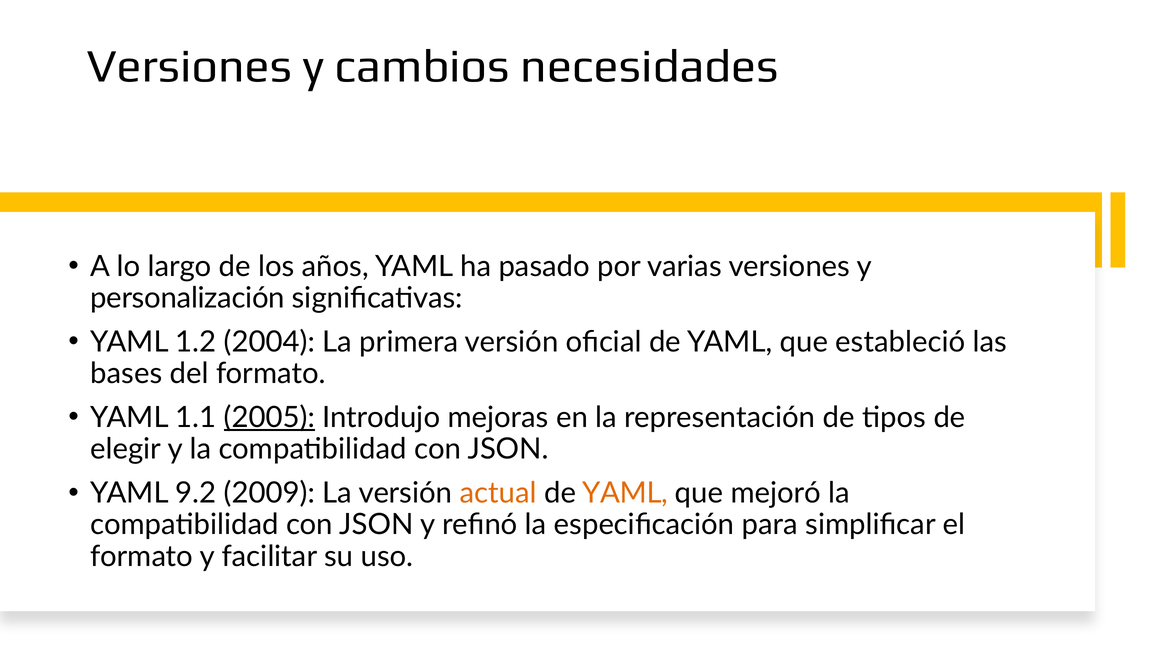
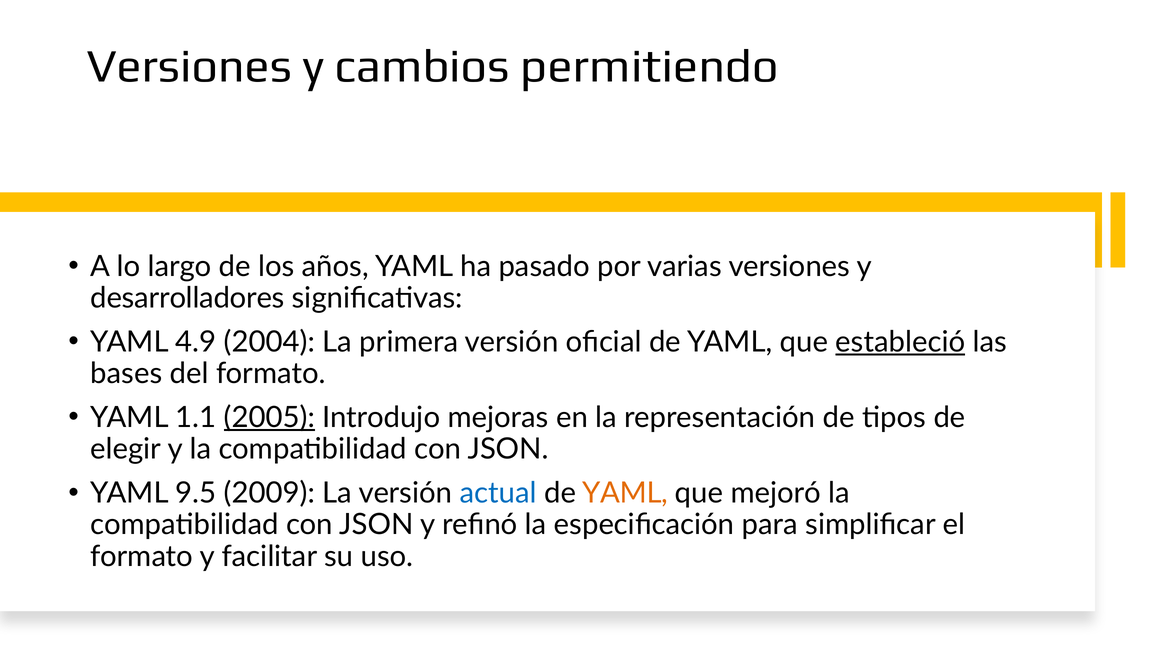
necesidades: necesidades -> permitiendo
personalización: personalización -> desarrolladores
1.2: 1.2 -> 4.9
estableció underline: none -> present
9.2: 9.2 -> 9.5
actual colour: orange -> blue
